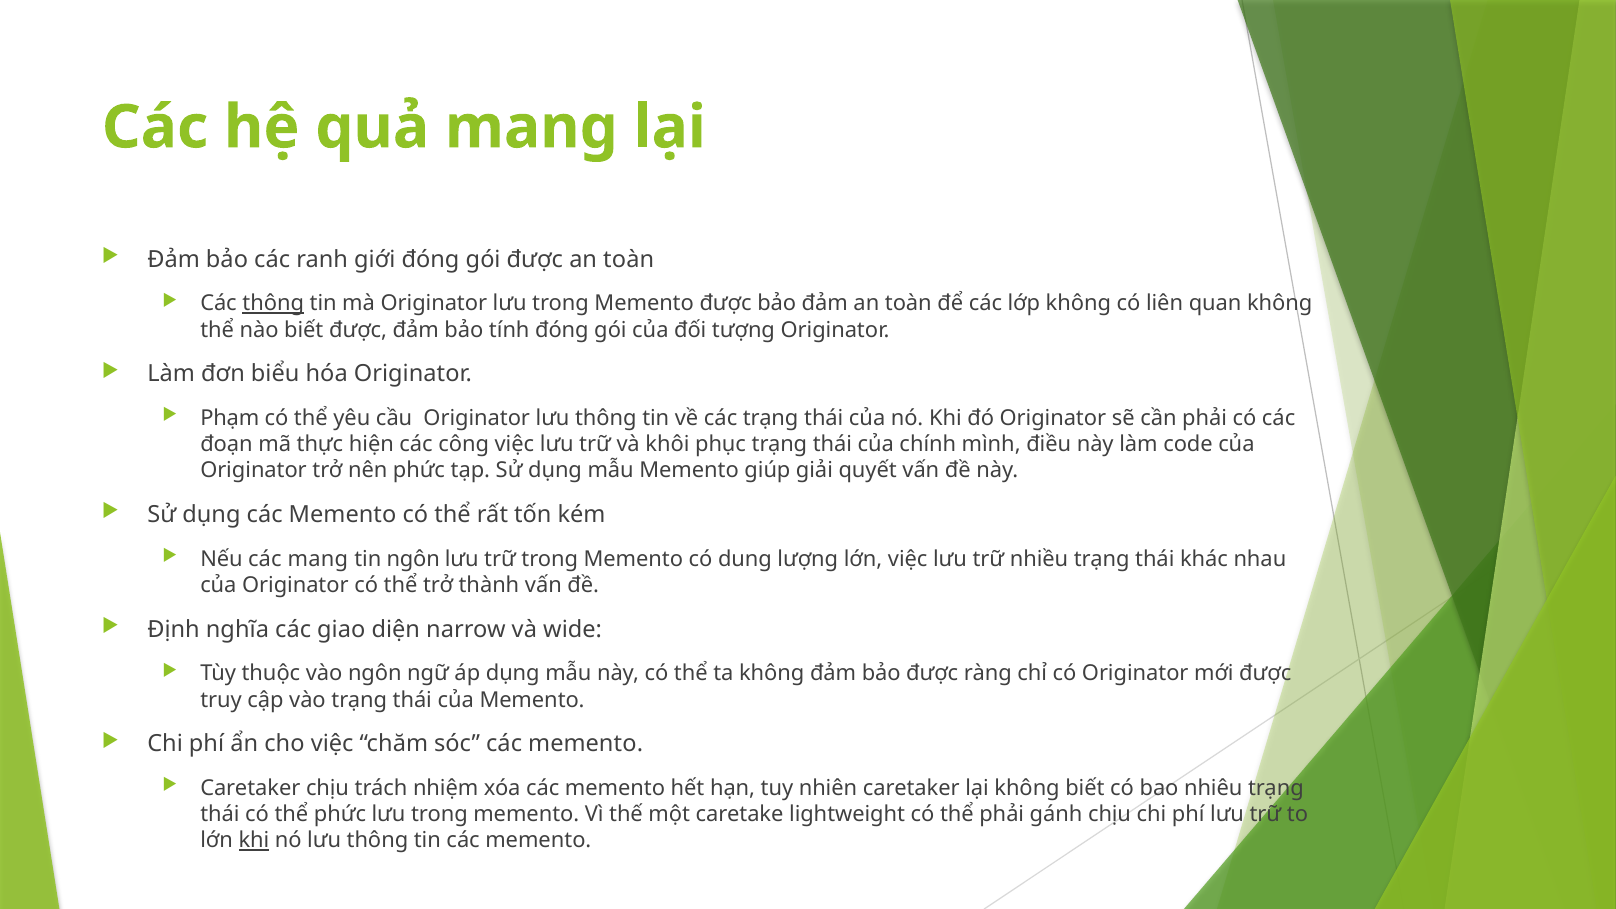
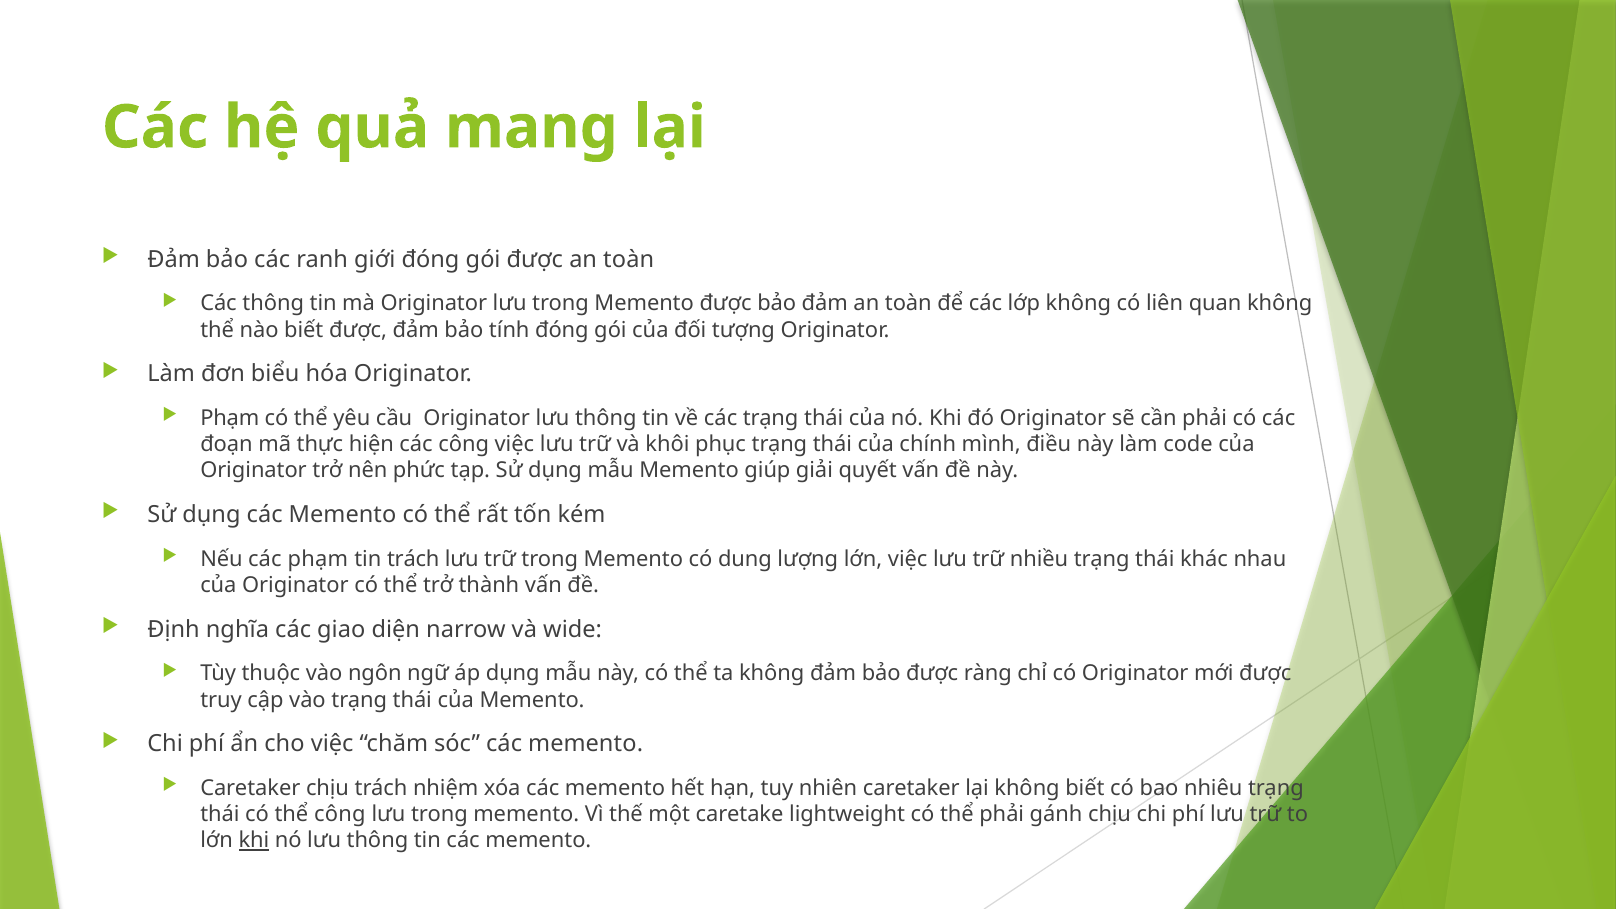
thông at (273, 304) underline: present -> none
các mang: mang -> phạm
tin ngôn: ngôn -> trách
thể phức: phức -> công
